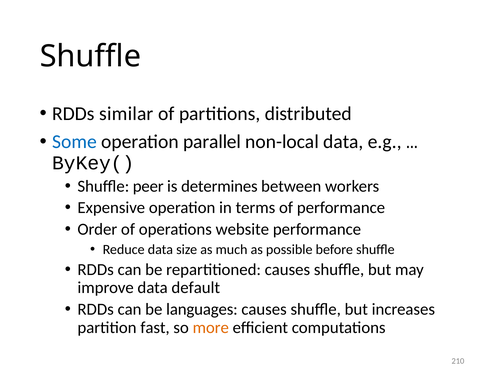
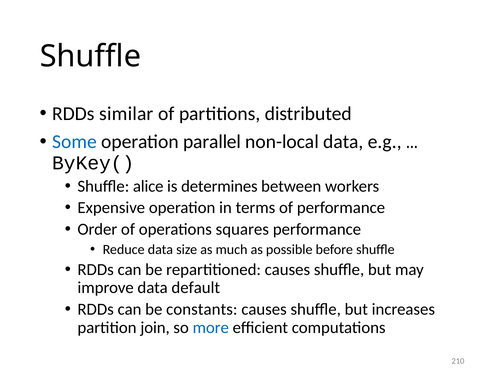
peer: peer -> alice
website: website -> squares
languages: languages -> constants
fast: fast -> join
more colour: orange -> blue
